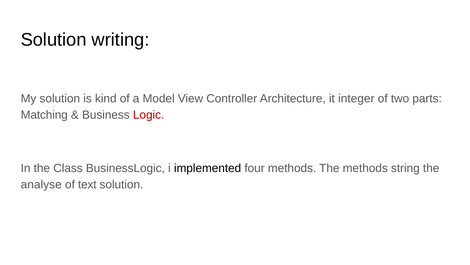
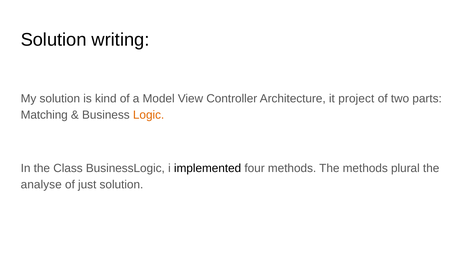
integer: integer -> project
Logic colour: red -> orange
string: string -> plural
text: text -> just
